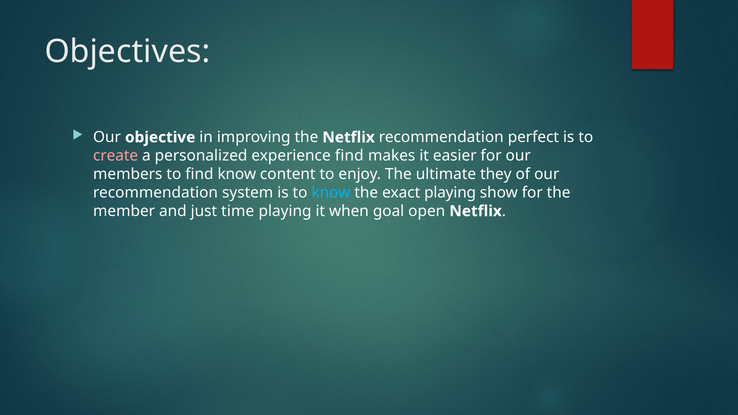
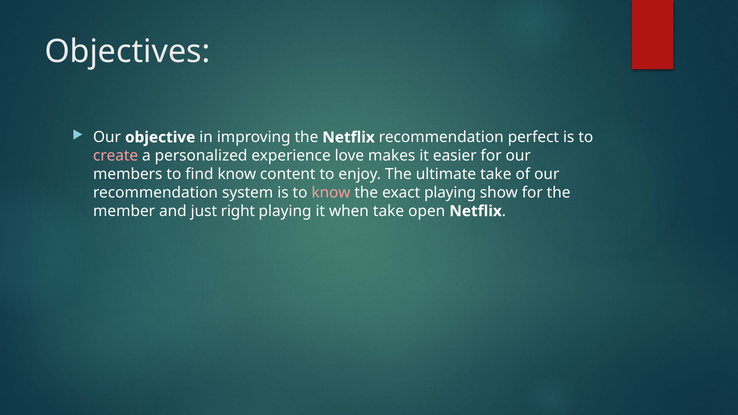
experience find: find -> love
ultimate they: they -> take
know at (331, 193) colour: light blue -> pink
time: time -> right
when goal: goal -> take
